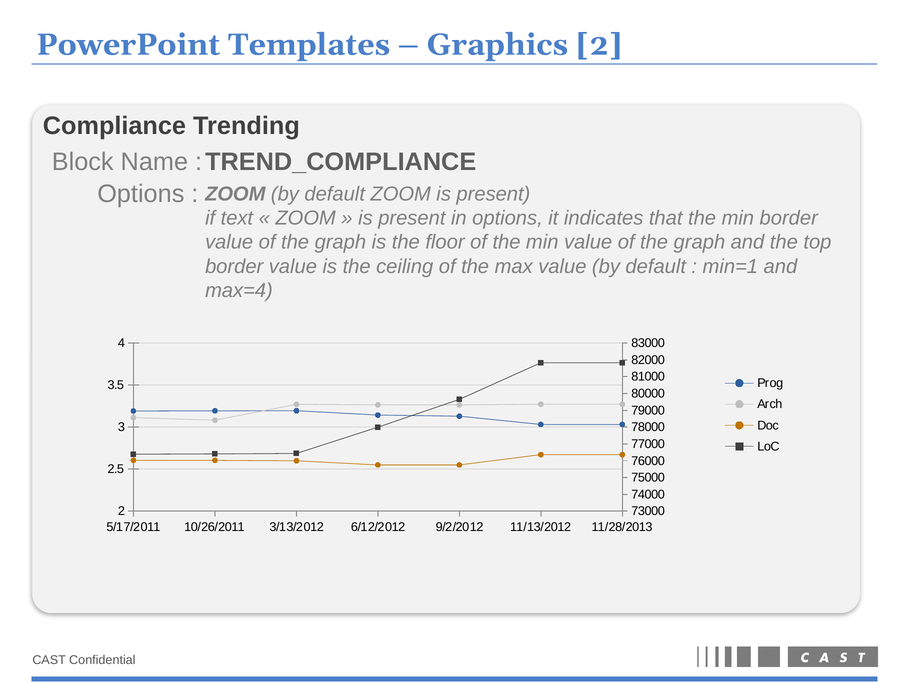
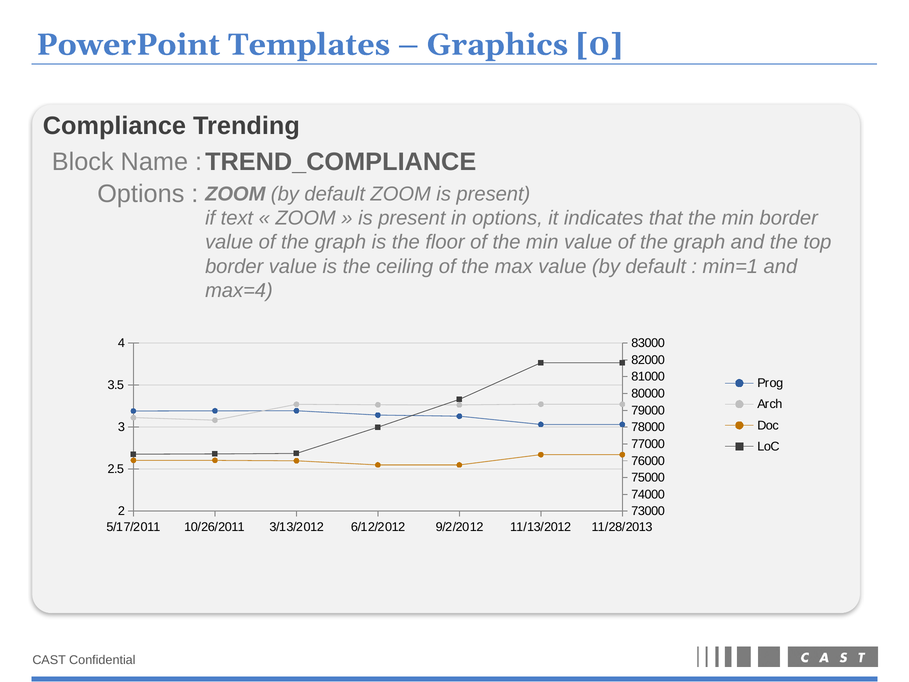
Graphics 2: 2 -> 0
